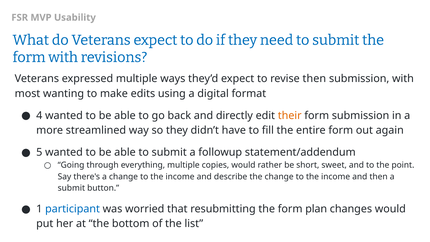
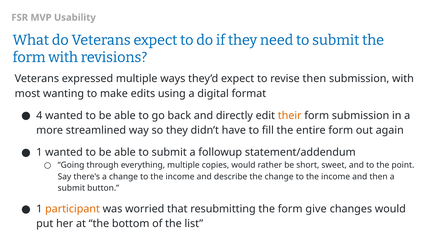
5 at (39, 152): 5 -> 1
participant colour: blue -> orange
plan: plan -> give
